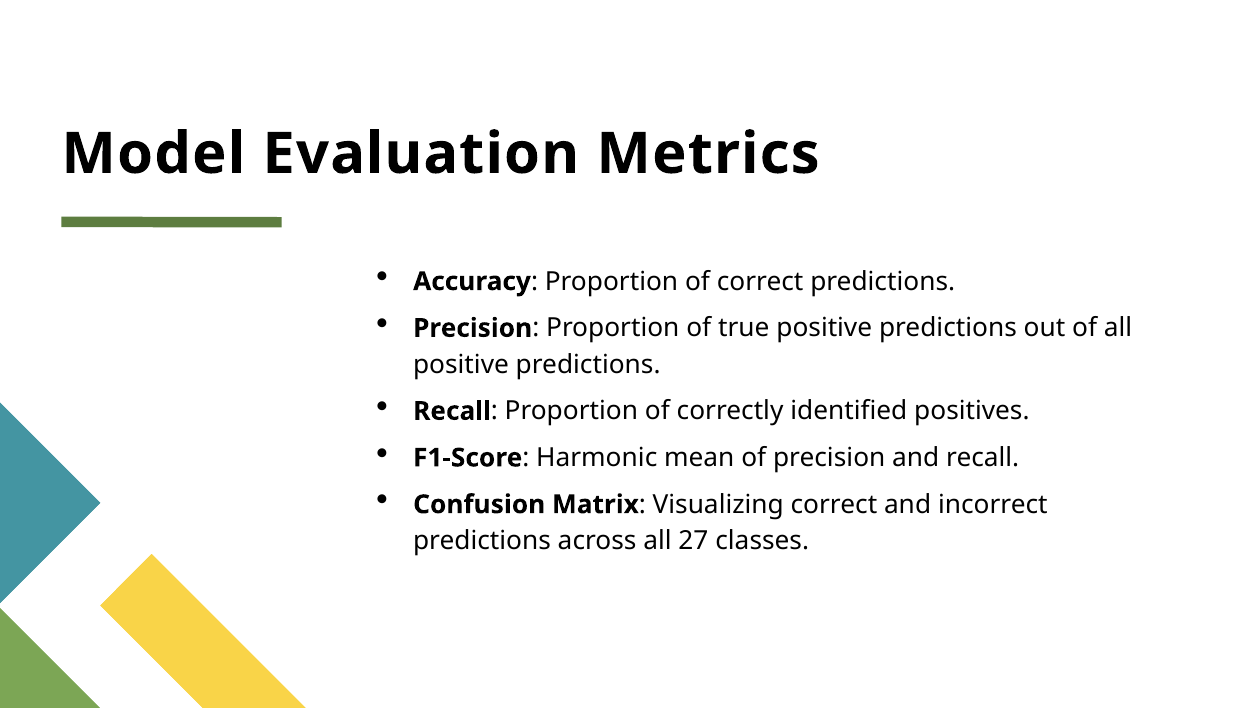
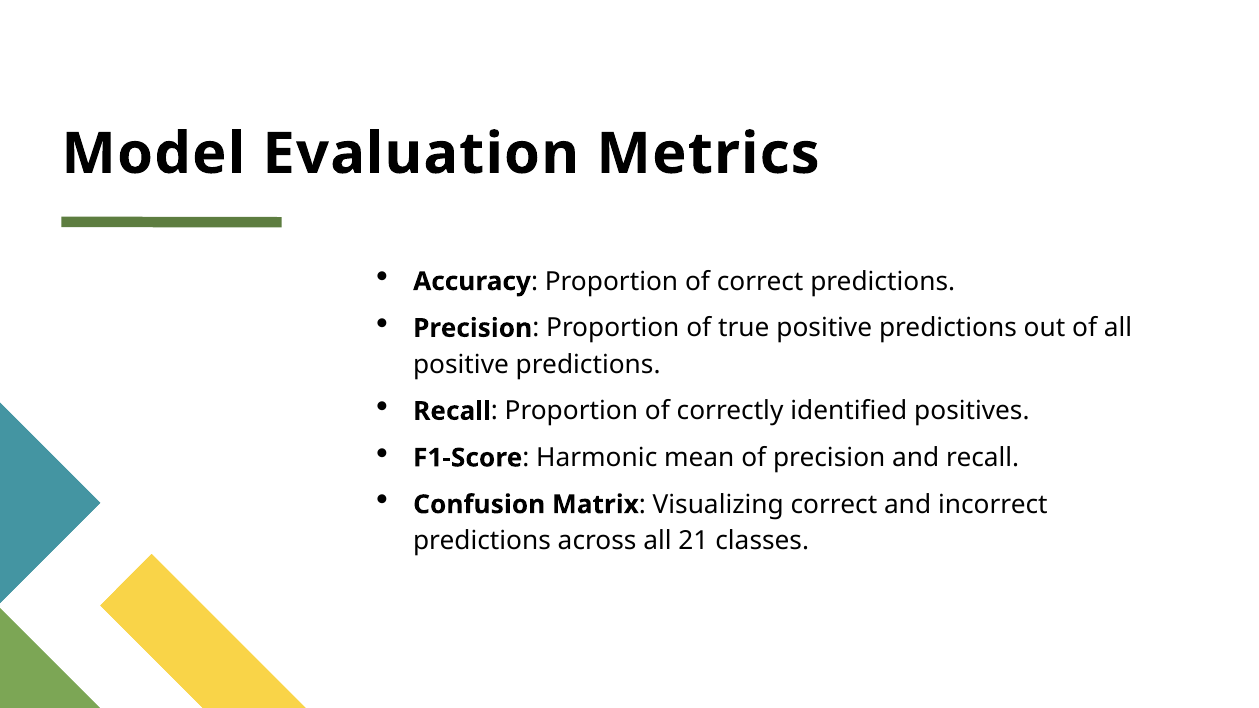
27: 27 -> 21
